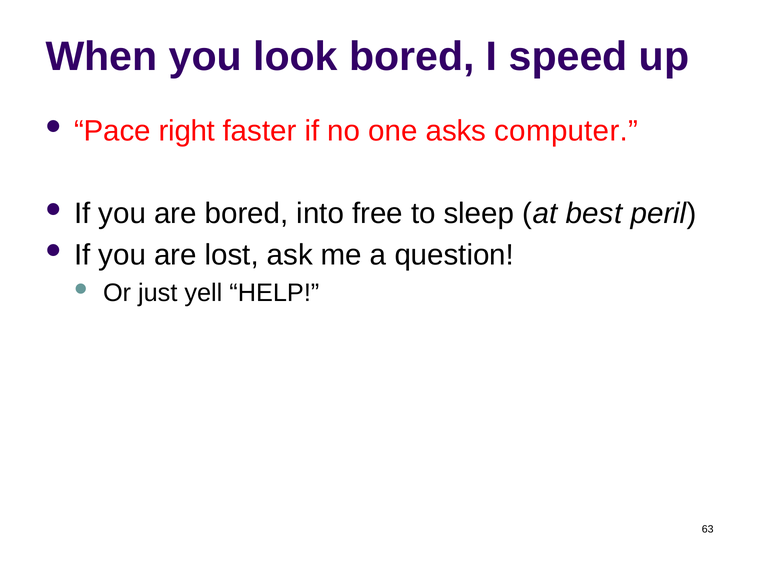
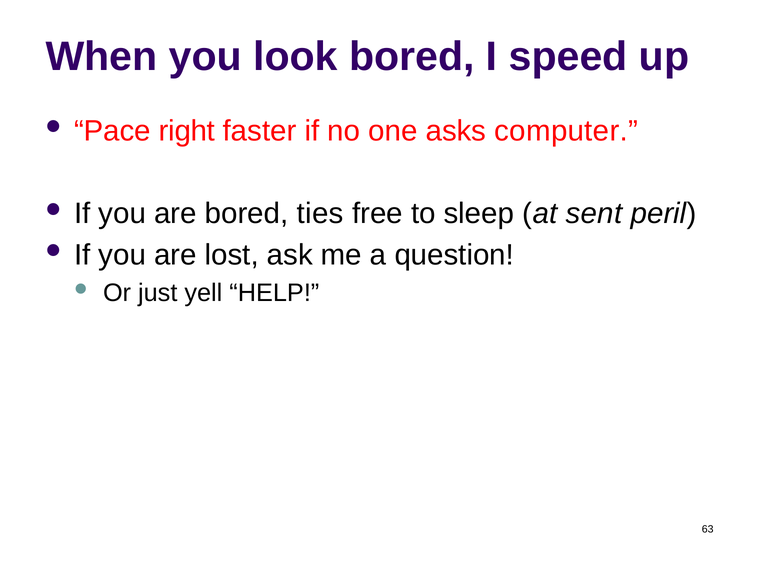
into: into -> ties
best: best -> sent
